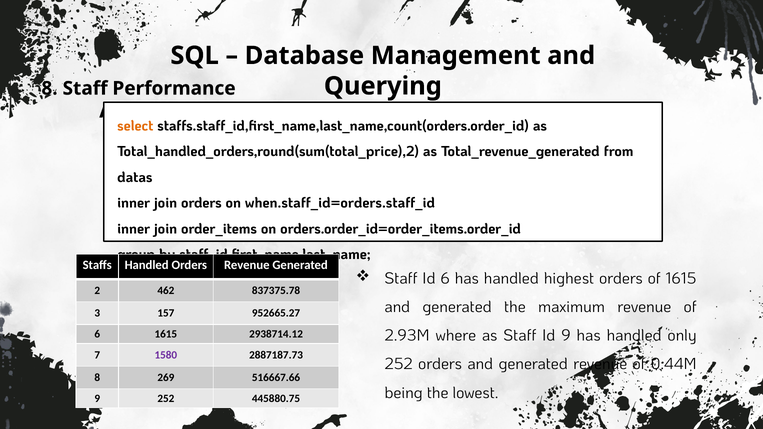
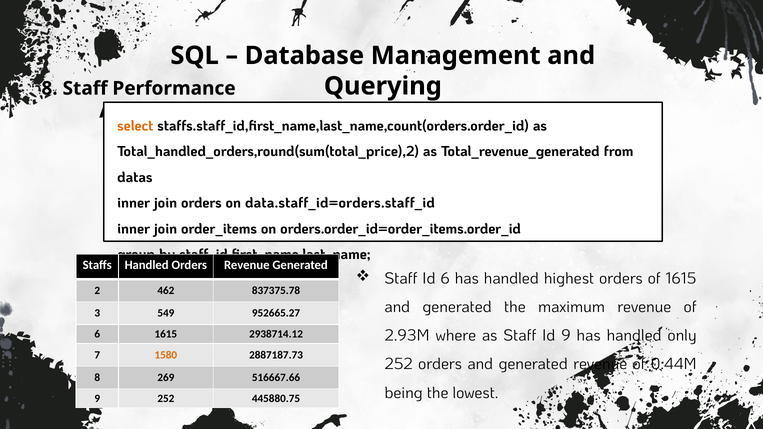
when.staff_id=orders.staff_id: when.staff_id=orders.staff_id -> data.staff_id=orders.staff_id
157: 157 -> 549
1580 colour: purple -> orange
